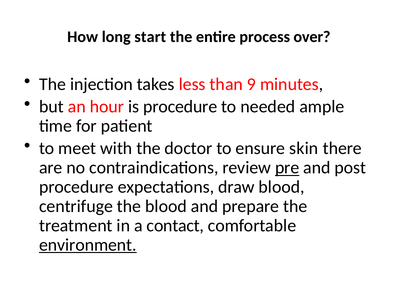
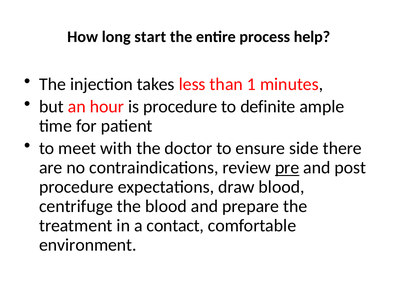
over: over -> help
9: 9 -> 1
needed: needed -> definite
skin: skin -> side
environment underline: present -> none
